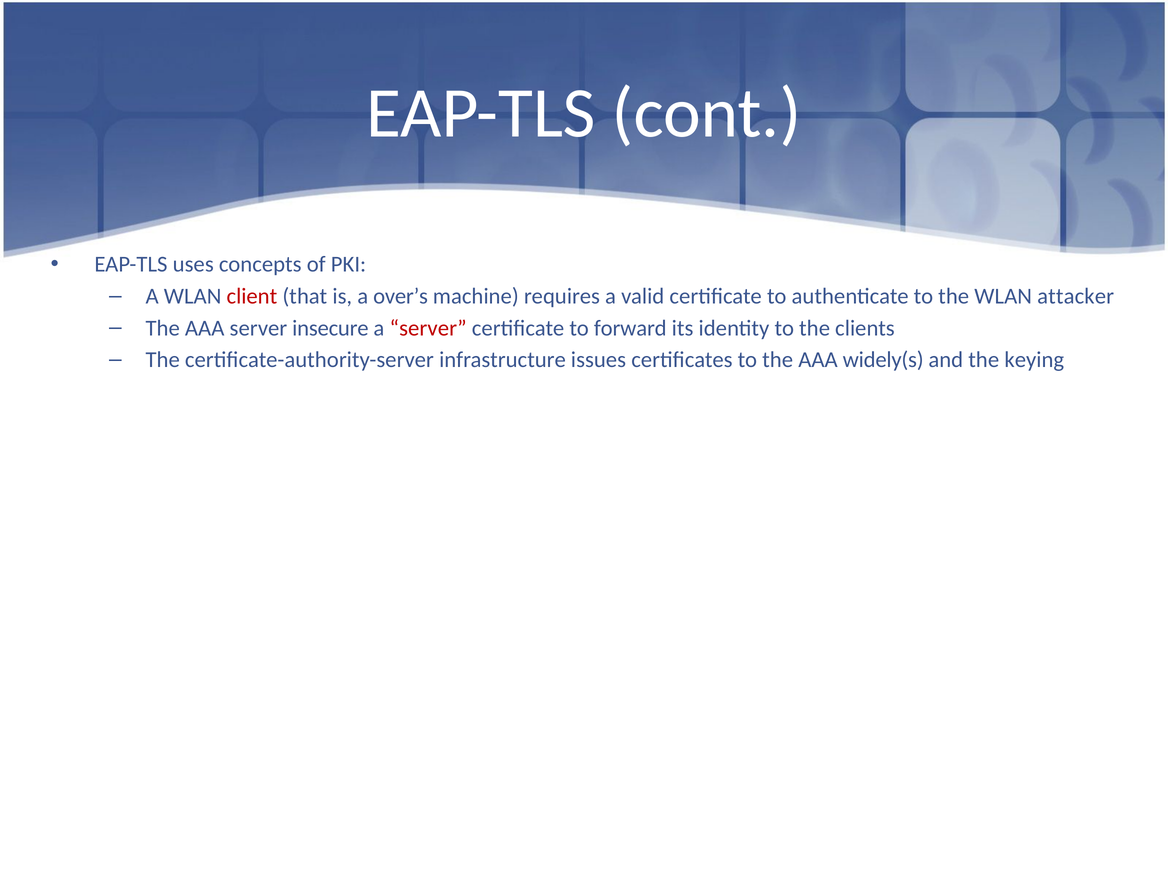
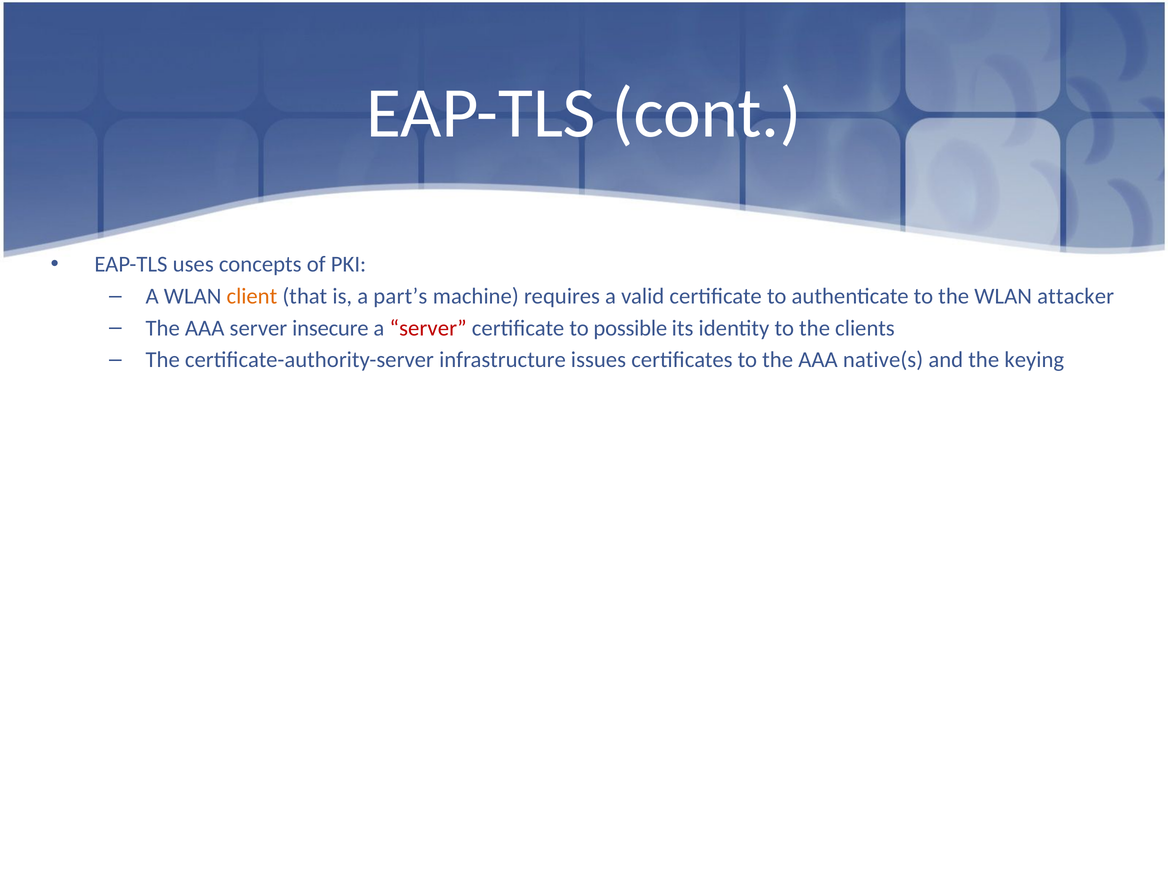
client colour: red -> orange
over’s: over’s -> part’s
forward: forward -> possible
widely(s: widely(s -> native(s
